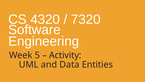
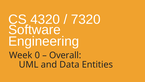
5: 5 -> 0
Activity: Activity -> Overall
